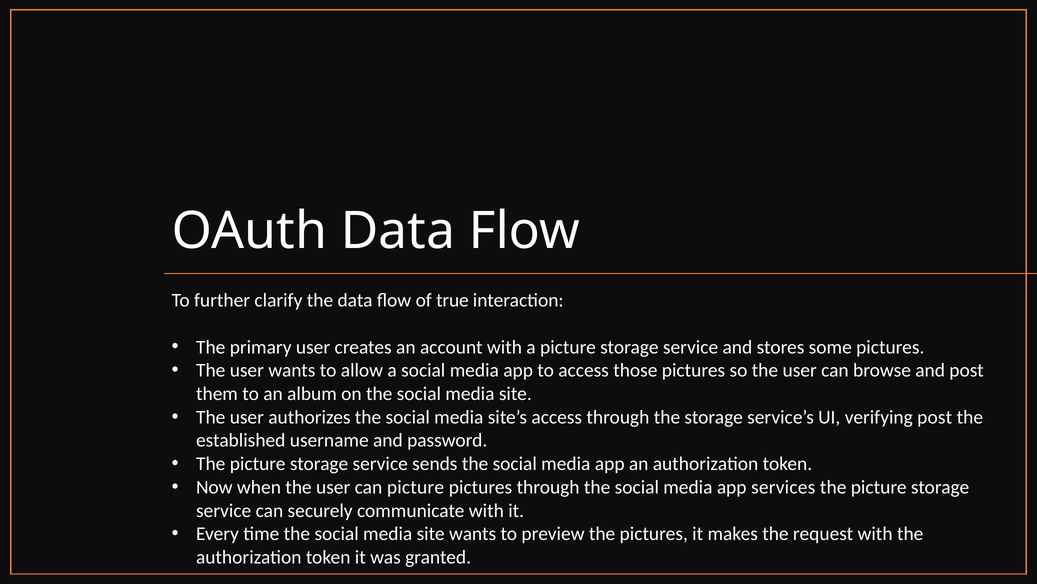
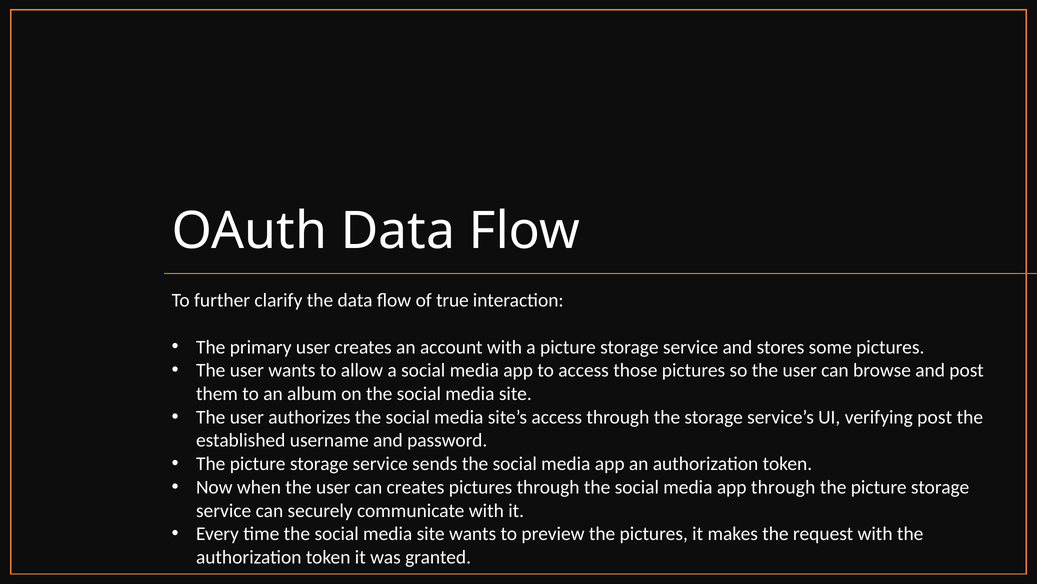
can picture: picture -> creates
app services: services -> through
